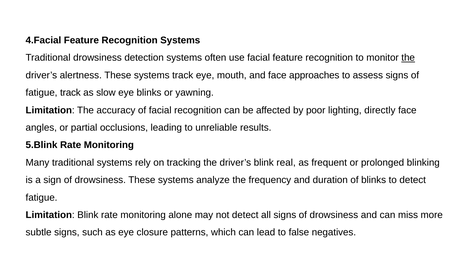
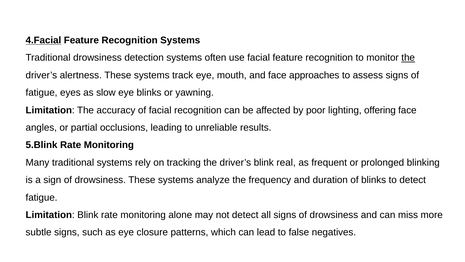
4.Facial underline: none -> present
fatigue track: track -> eyes
directly: directly -> offering
